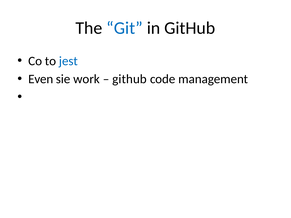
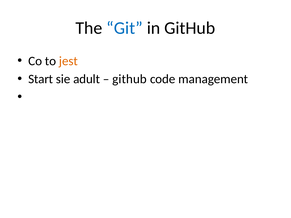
jest colour: blue -> orange
Even: Even -> Start
work: work -> adult
